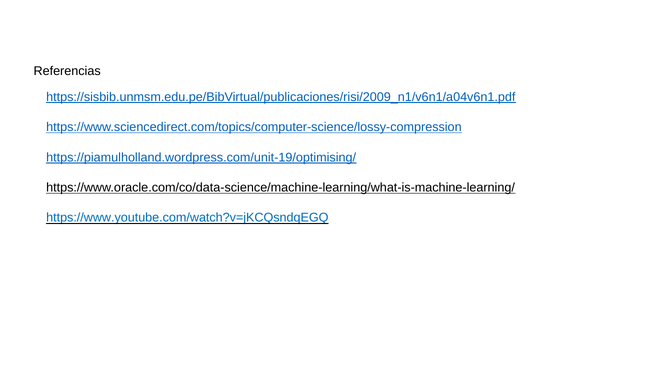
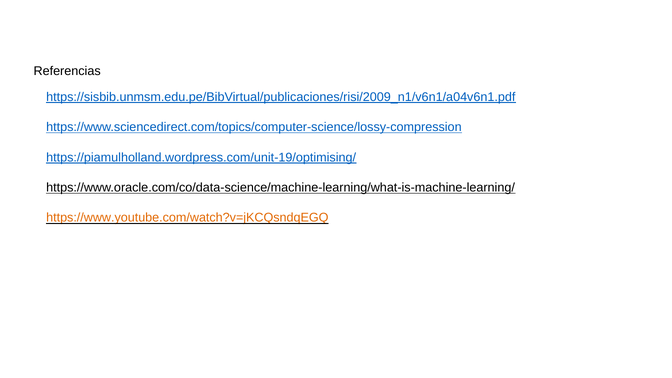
https://www.youtube.com/watch?v=jKCQsndqEGQ colour: blue -> orange
